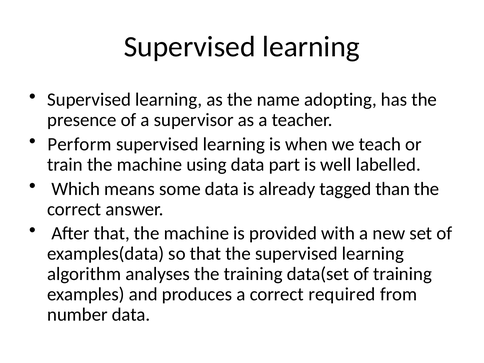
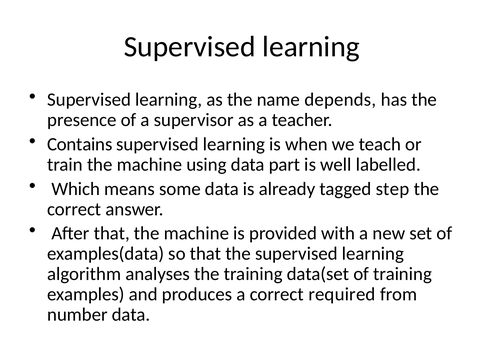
adopting: adopting -> depends
Perform: Perform -> Contains
than: than -> step
